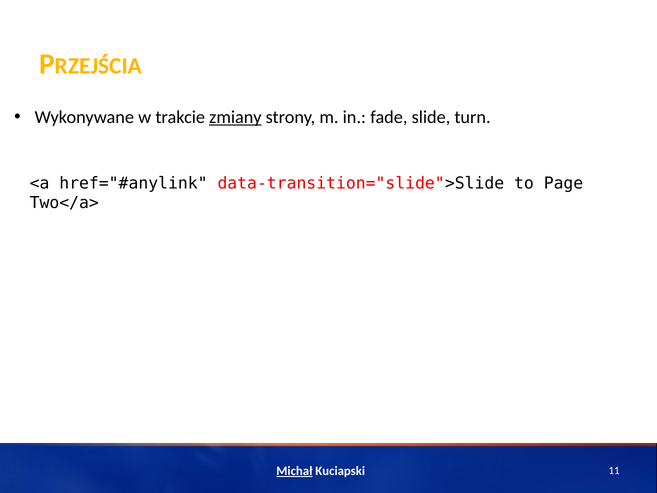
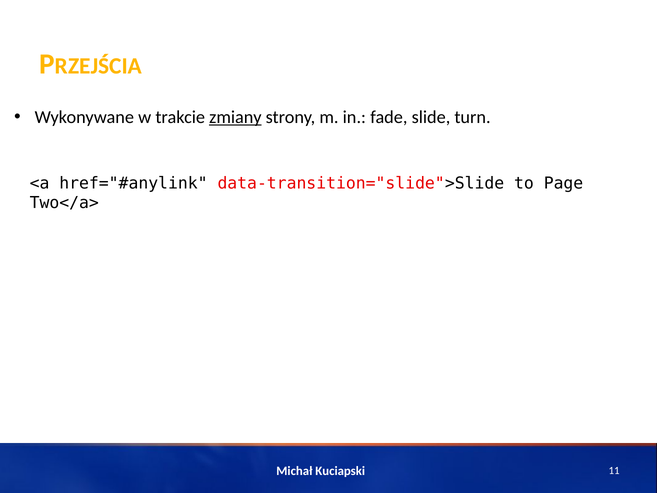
Michał underline: present -> none
